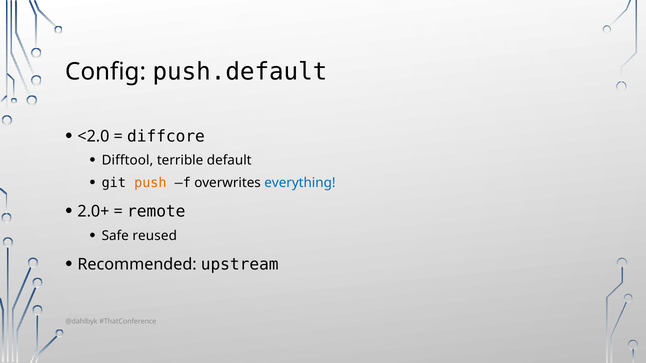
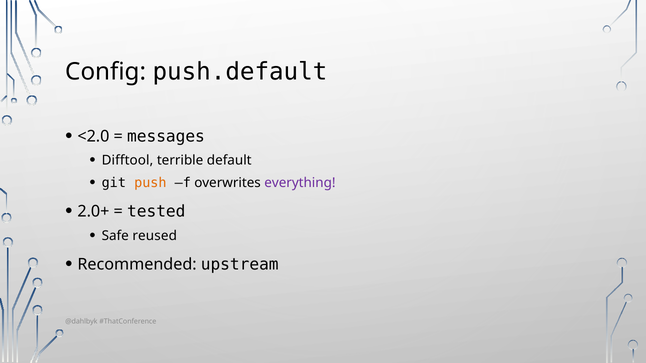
diffcore: diffcore -> messages
everything colour: blue -> purple
remote: remote -> tested
